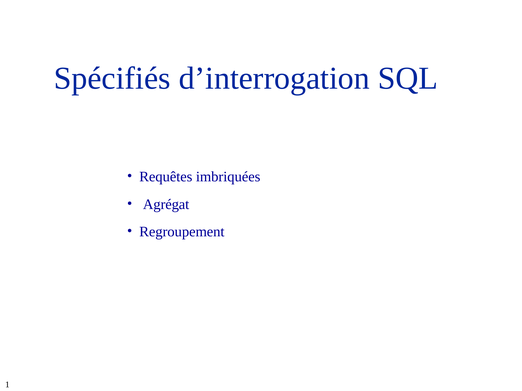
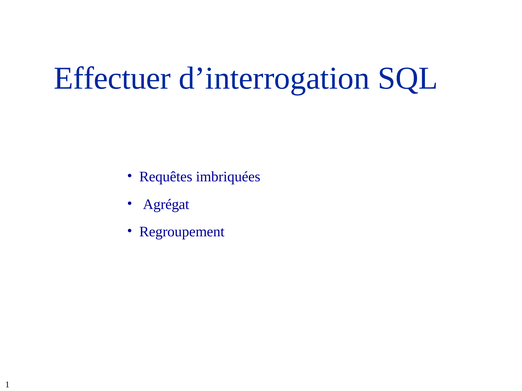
Spécifiés: Spécifiés -> Effectuer
